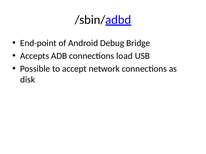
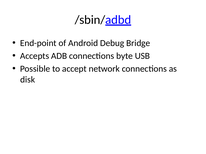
load: load -> byte
